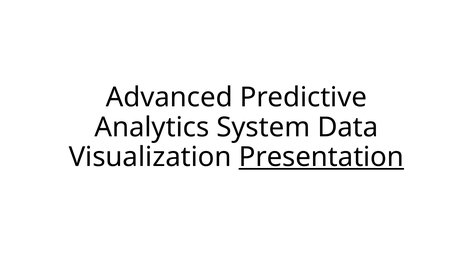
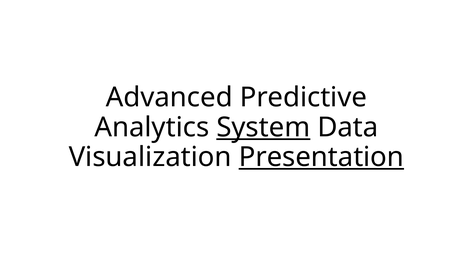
System underline: none -> present
